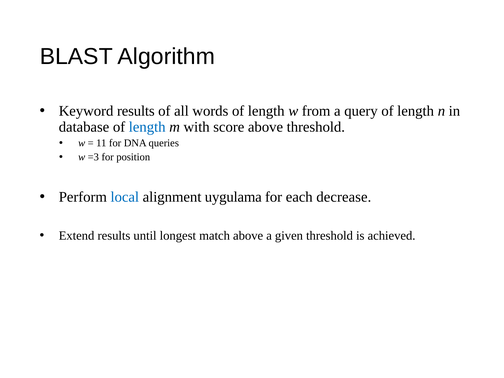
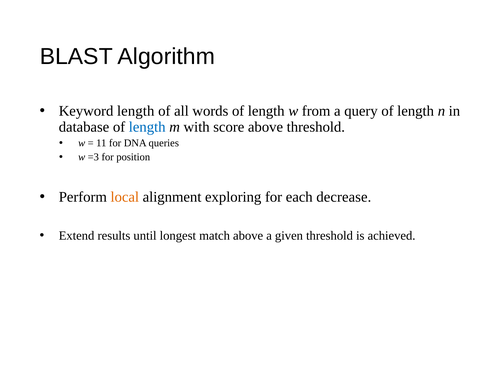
Keyword results: results -> length
local colour: blue -> orange
uygulama: uygulama -> exploring
